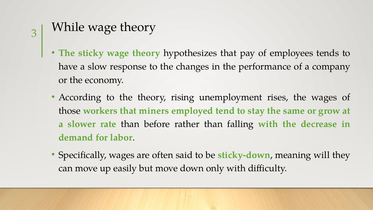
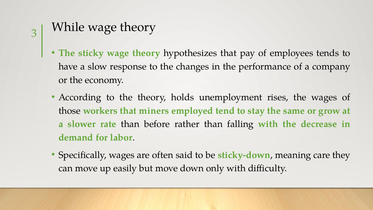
rising: rising -> holds
will: will -> care
